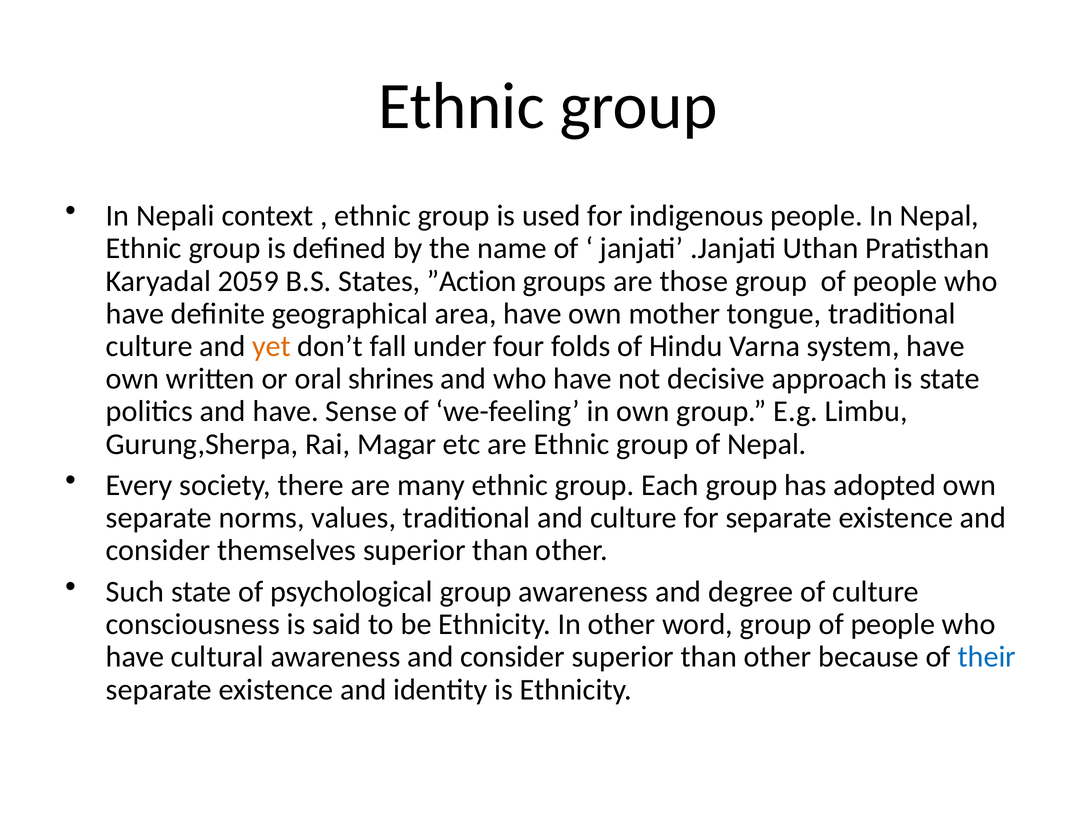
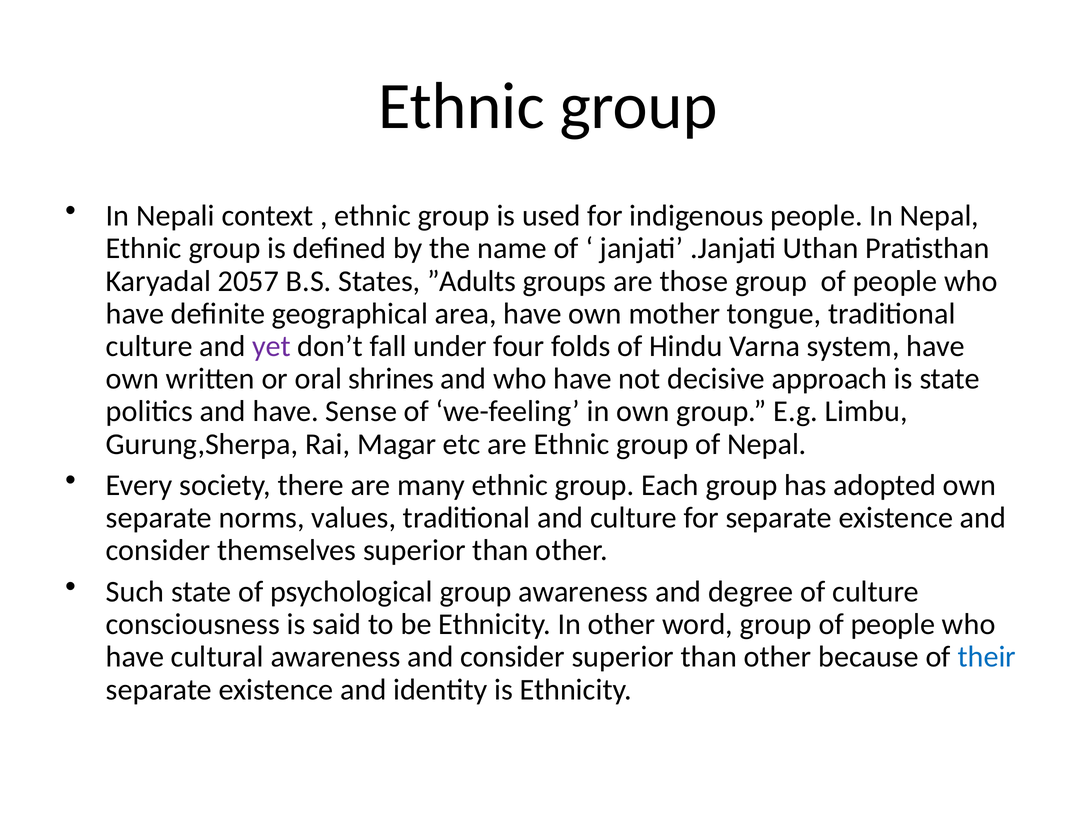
2059: 2059 -> 2057
”Action: ”Action -> ”Adults
yet colour: orange -> purple
